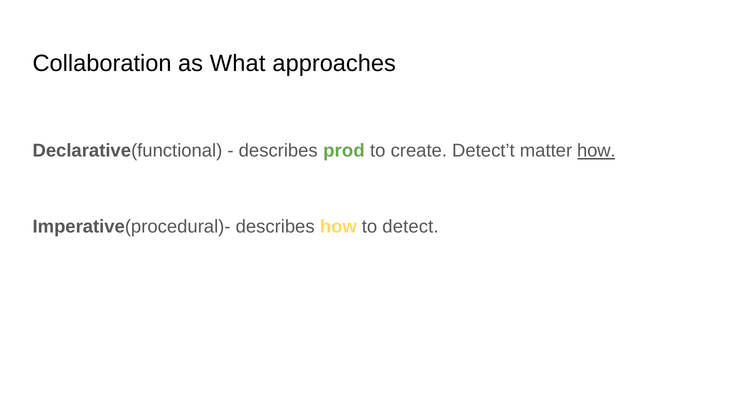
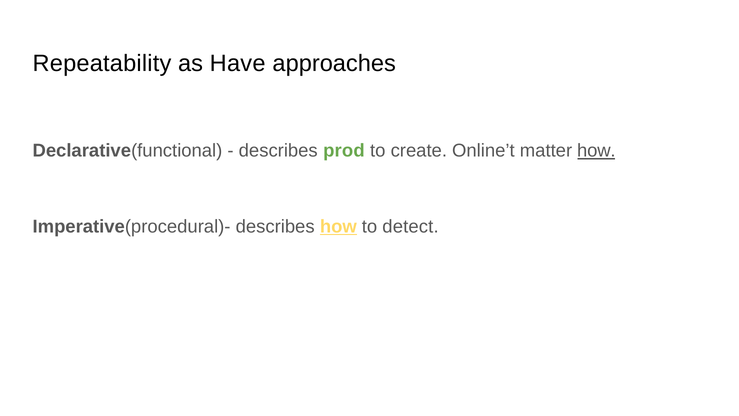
Collaboration: Collaboration -> Repeatability
What: What -> Have
Detect’t: Detect’t -> Online’t
how at (338, 226) underline: none -> present
